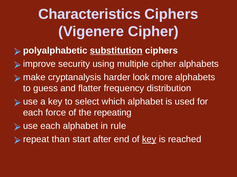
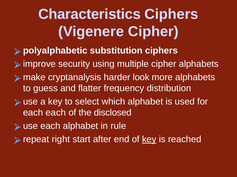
substitution underline: present -> none
each force: force -> each
repeating: repeating -> disclosed
than: than -> right
